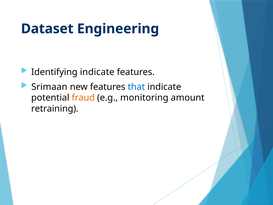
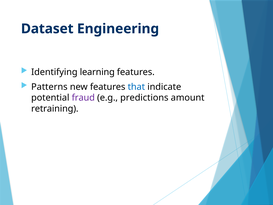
Identifying indicate: indicate -> learning
Srimaan: Srimaan -> Patterns
fraud colour: orange -> purple
monitoring: monitoring -> predictions
